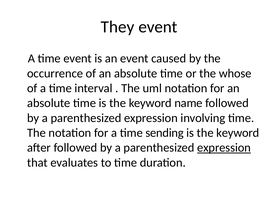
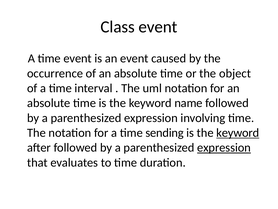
They: They -> Class
whose: whose -> object
keyword at (238, 132) underline: none -> present
